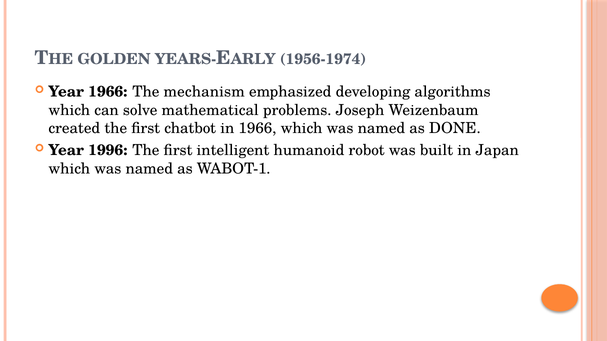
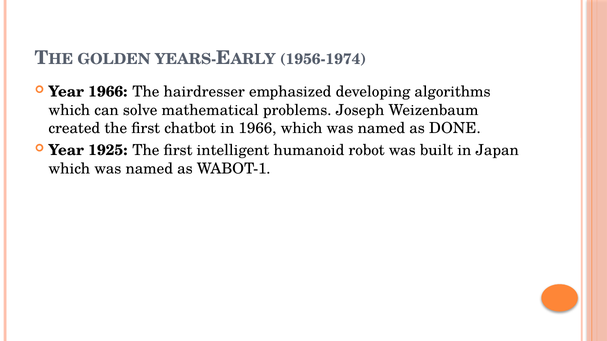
mechanism: mechanism -> hairdresser
1996: 1996 -> 1925
